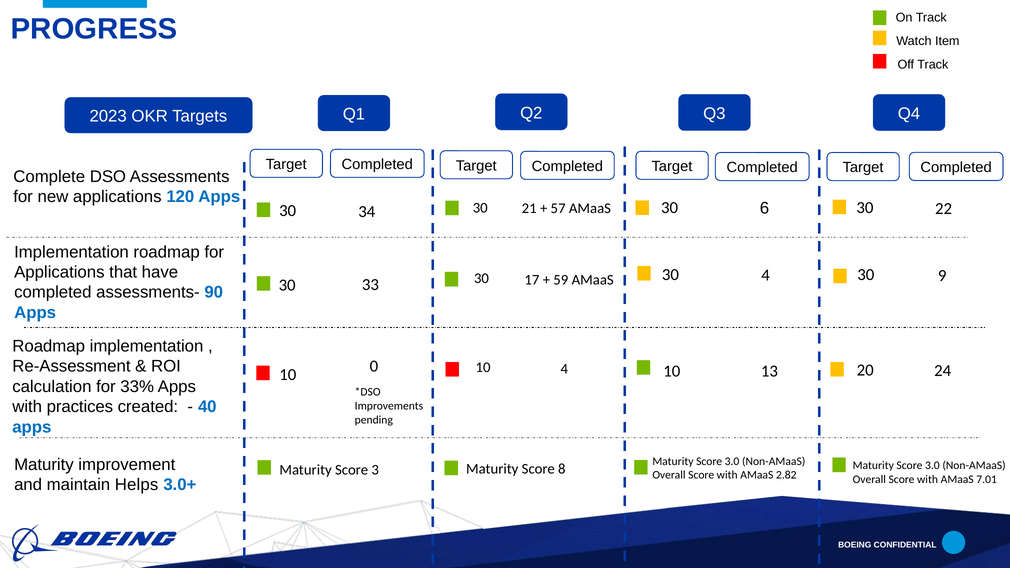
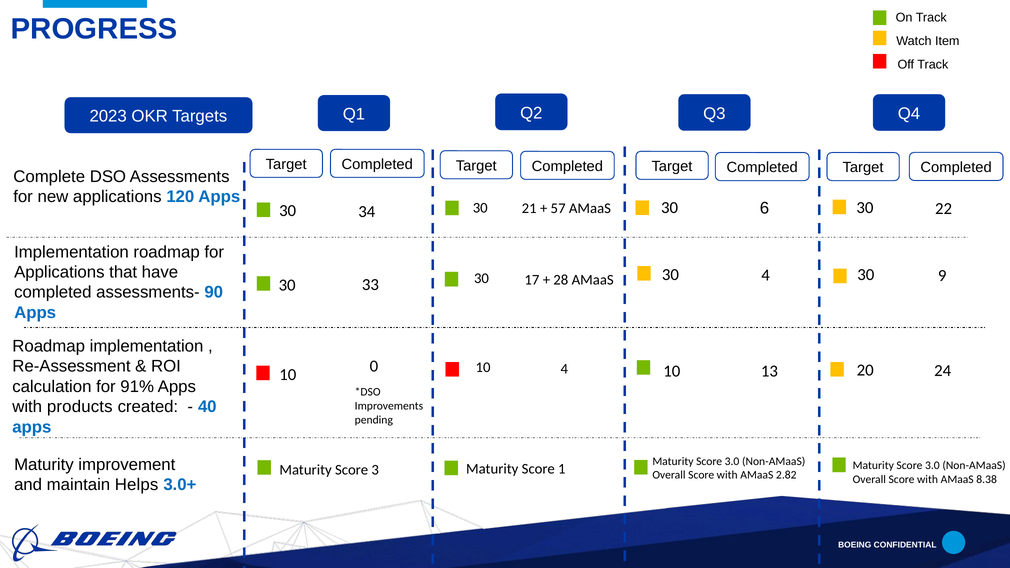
59: 59 -> 28
33%: 33% -> 91%
practices: practices -> products
8: 8 -> 1
7.01: 7.01 -> 8.38
